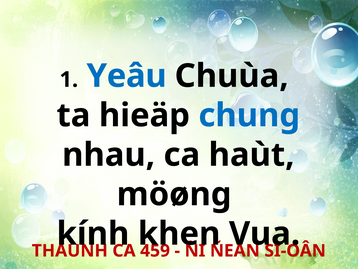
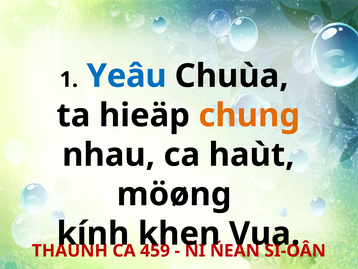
chung colour: blue -> orange
